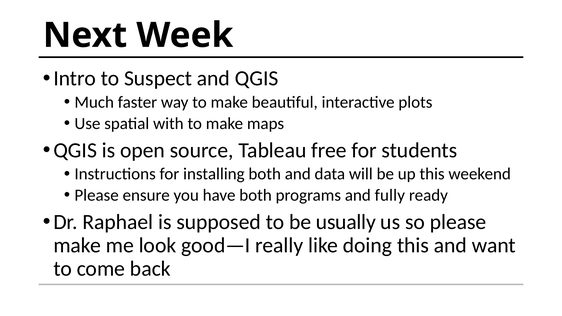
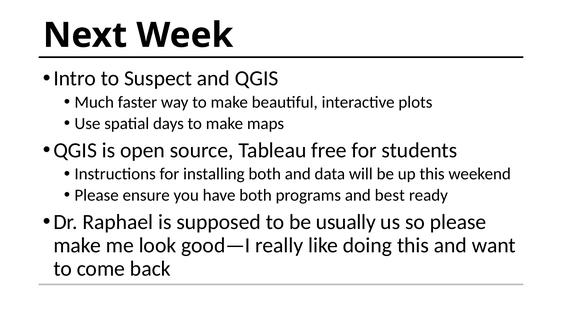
with: with -> days
fully: fully -> best
